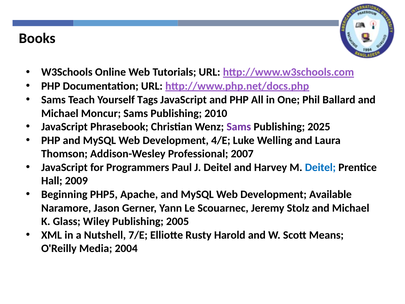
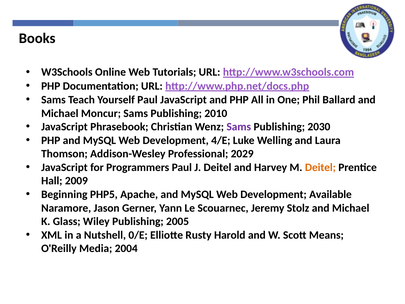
Yourself Tags: Tags -> Paul
2025: 2025 -> 2030
2007: 2007 -> 2029
Deitel at (320, 167) colour: blue -> orange
7/E: 7/E -> 0/E
